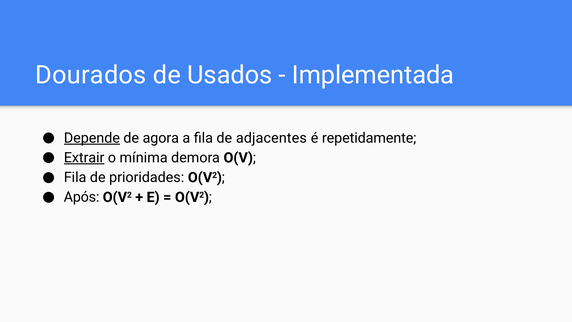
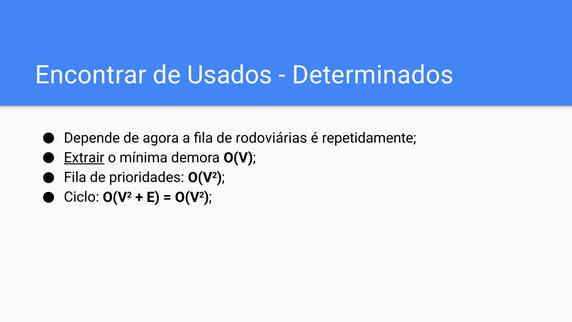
Dourados: Dourados -> Encontrar
Implementada: Implementada -> Determinados
Depende underline: present -> none
adjacentes: adjacentes -> rodoviárias
Após: Após -> Ciclo
